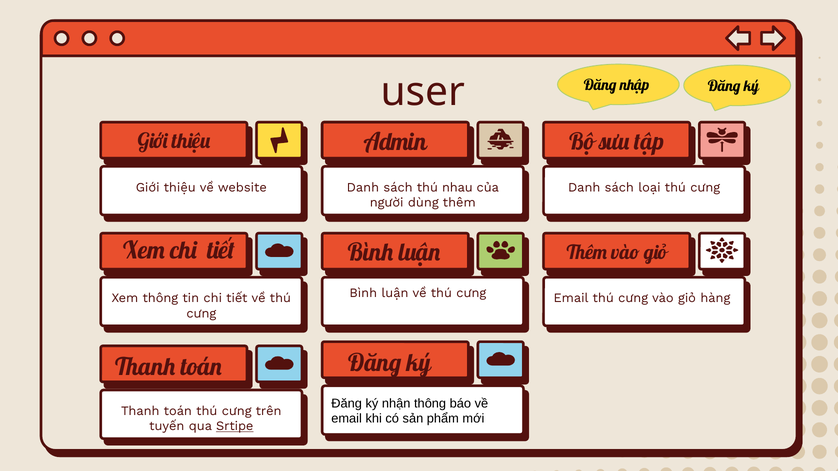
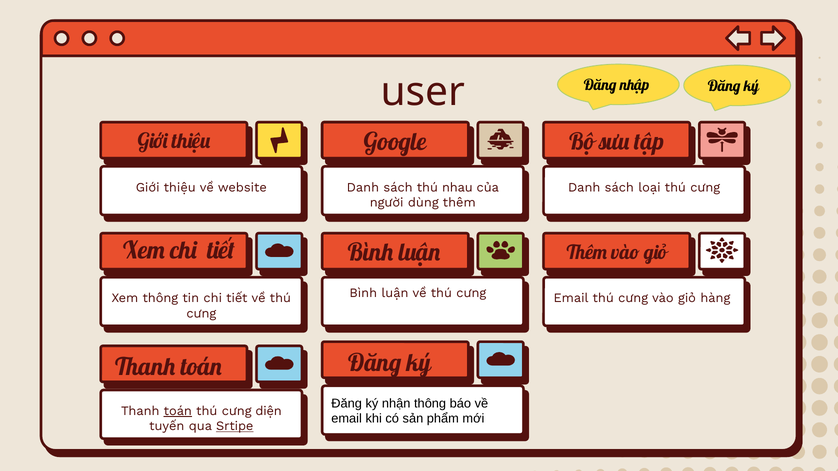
Admin: Admin -> Google
toán at (178, 411) underline: none -> present
trên: trên -> diện
